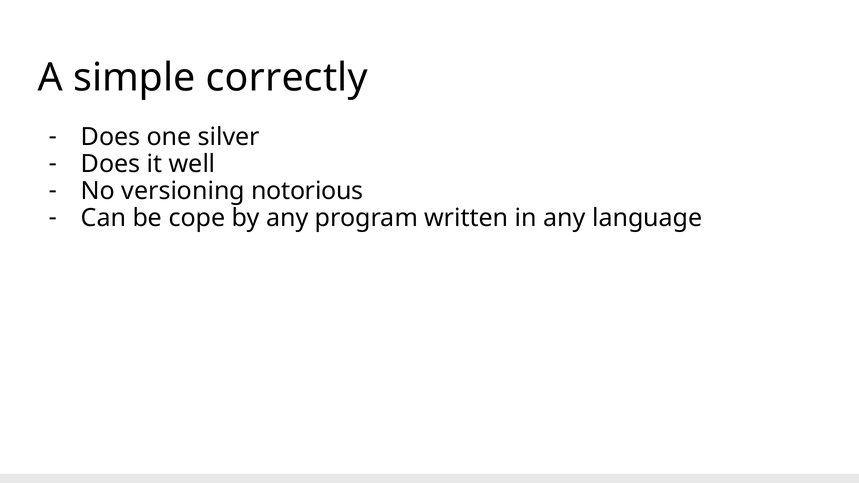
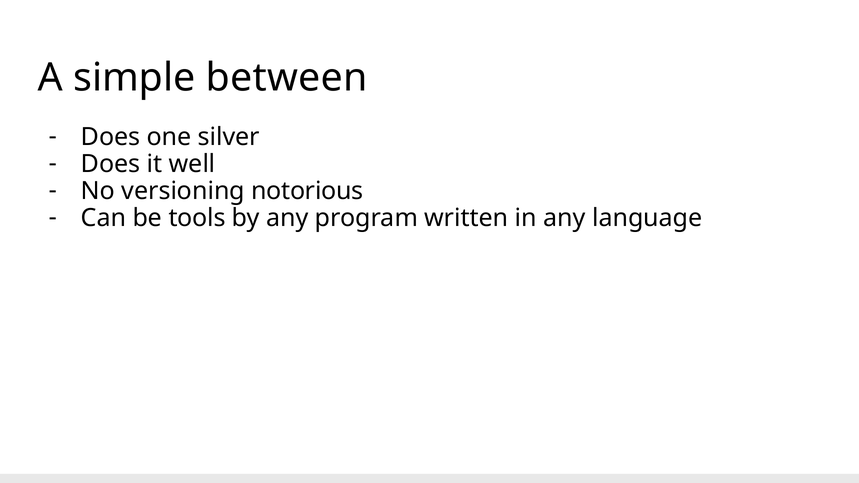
correctly: correctly -> between
cope: cope -> tools
